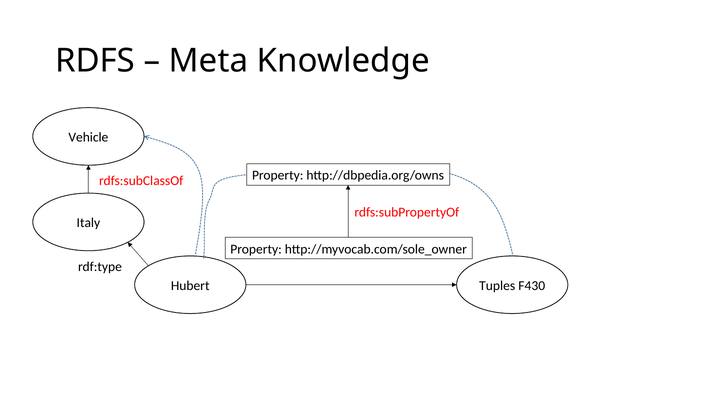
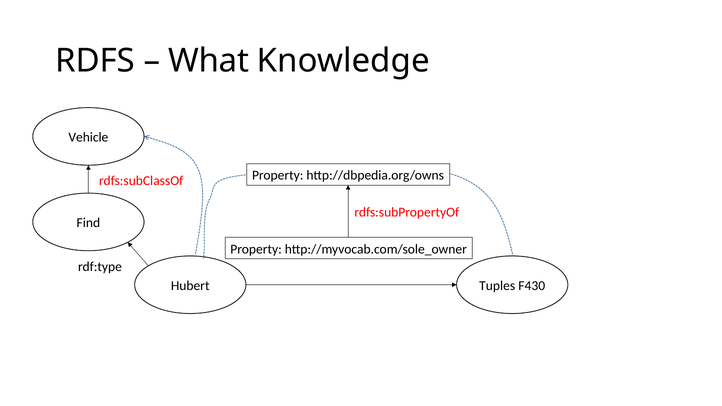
Meta: Meta -> What
Italy: Italy -> Find
